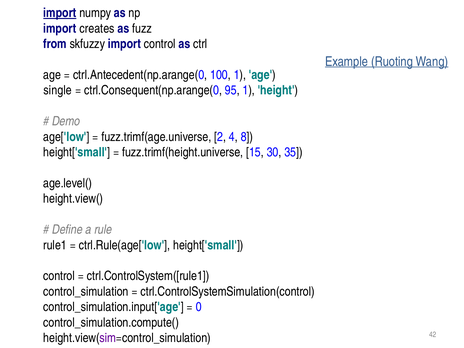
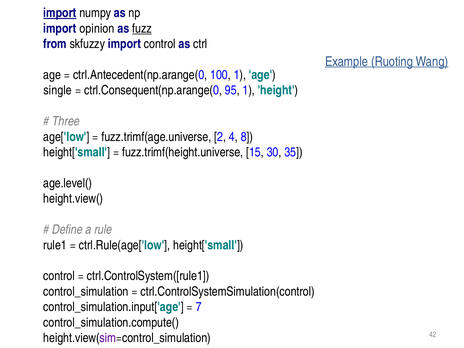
creates: creates -> opinion
fuzz underline: none -> present
Demo: Demo -> Three
0: 0 -> 7
